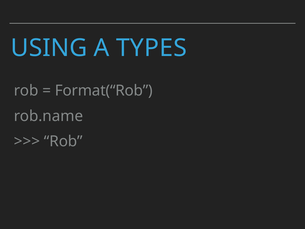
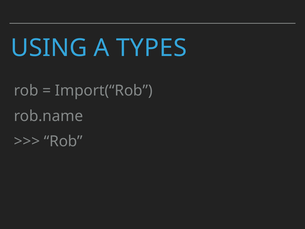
Format(“Rob: Format(“Rob -> Import(“Rob
